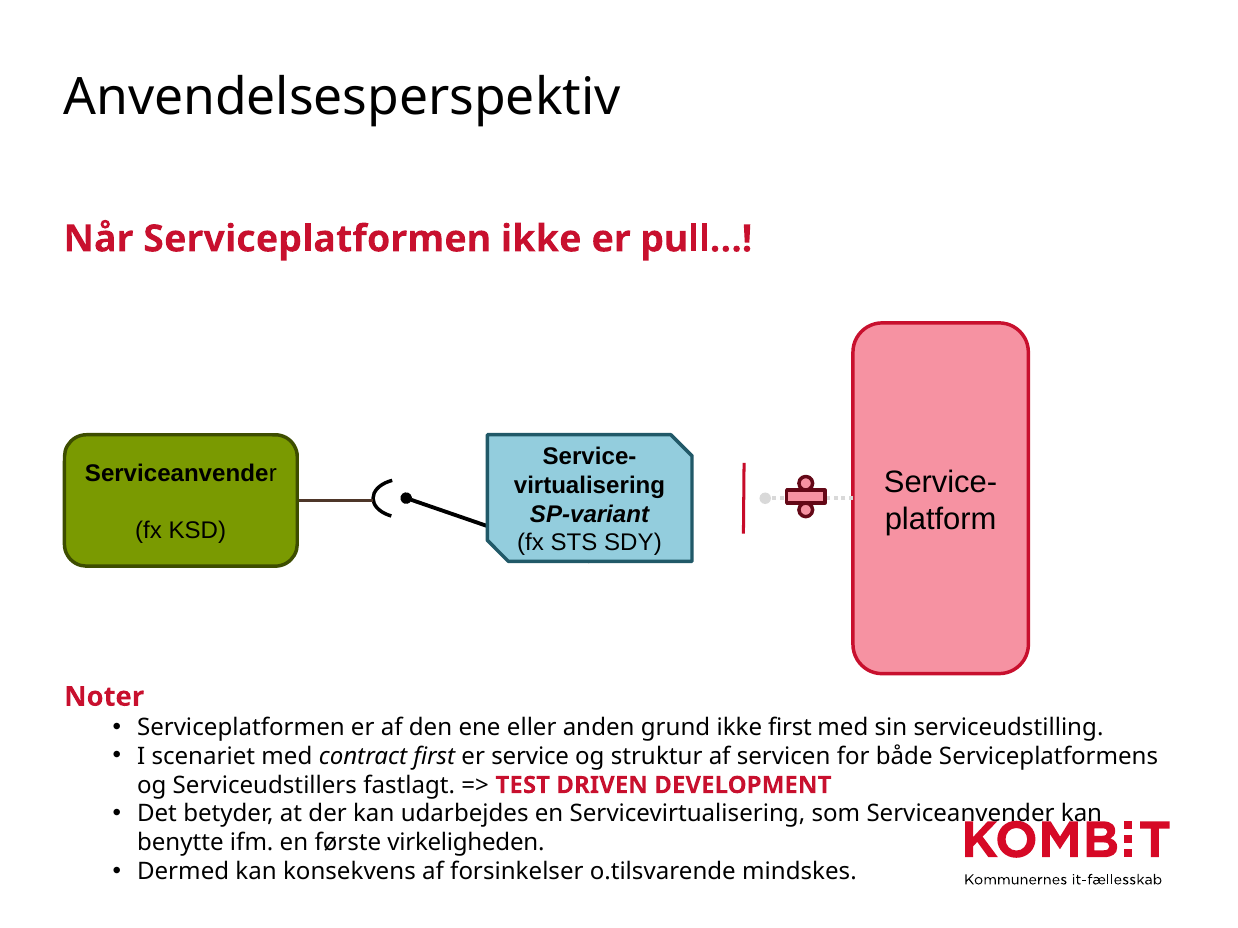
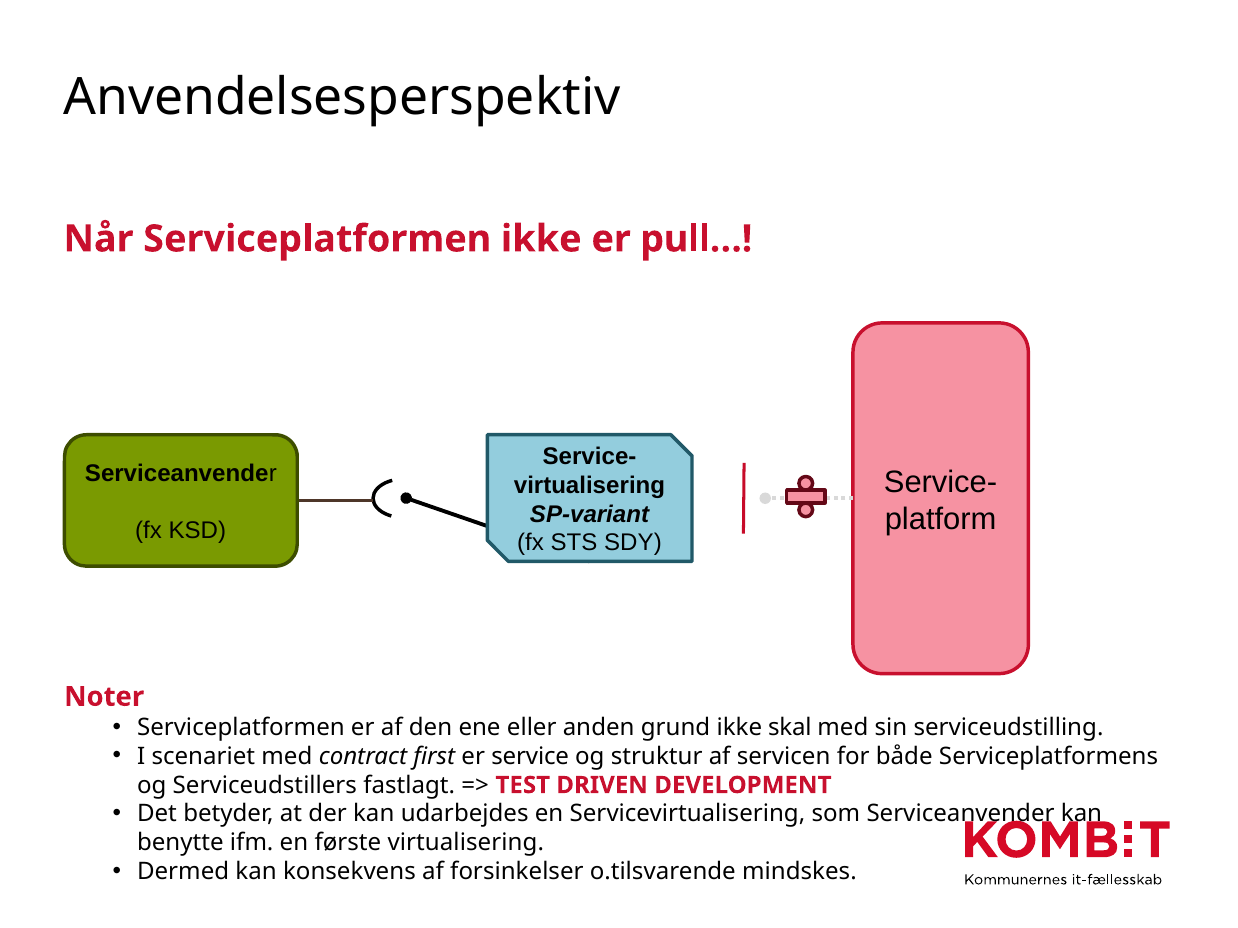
ikke first: first -> skal
første virkeligheden: virkeligheden -> virtualisering
